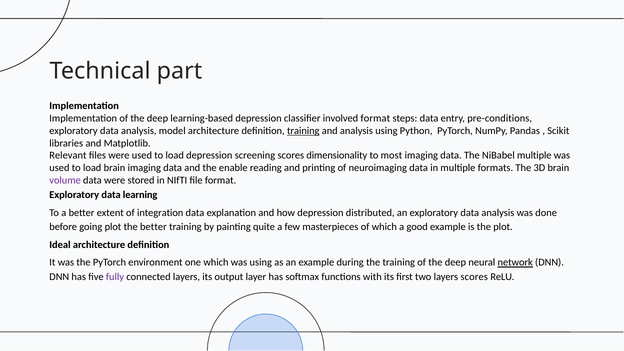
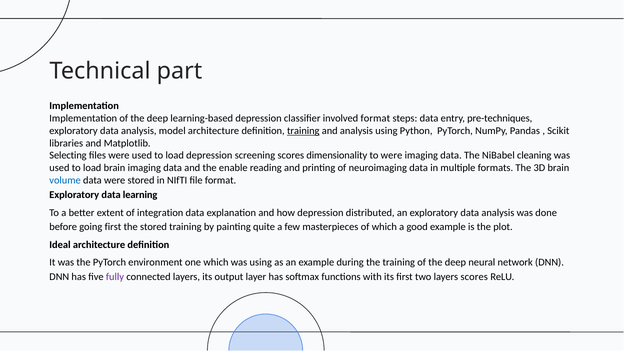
pre-conditions: pre-conditions -> pre-techniques
Relevant: Relevant -> Selecting
to most: most -> were
NiBabel multiple: multiple -> cleaning
volume colour: purple -> blue
going plot: plot -> first
the better: better -> stored
network underline: present -> none
